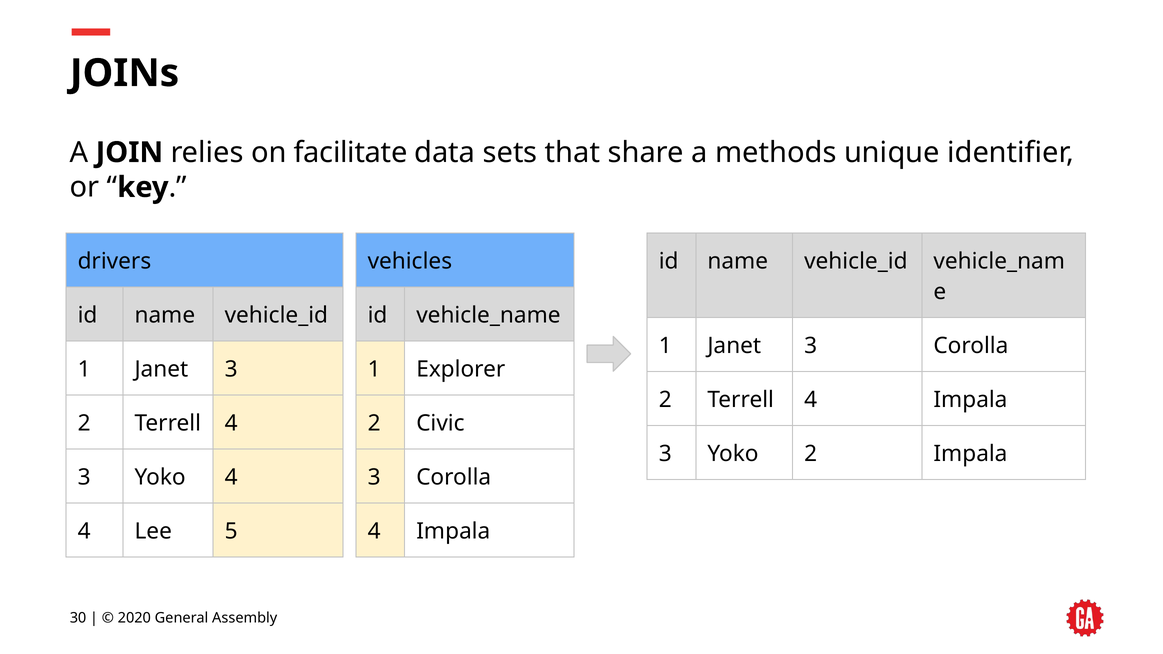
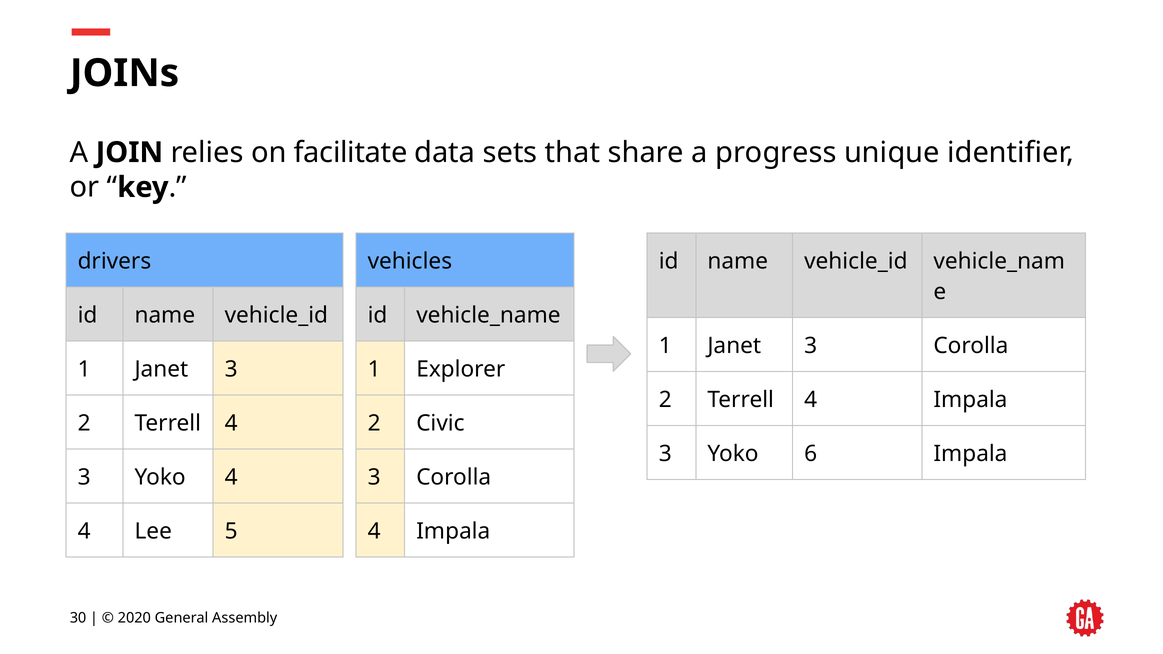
methods: methods -> progress
Yoko 2: 2 -> 6
